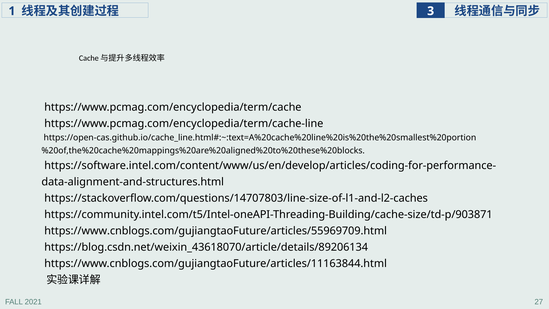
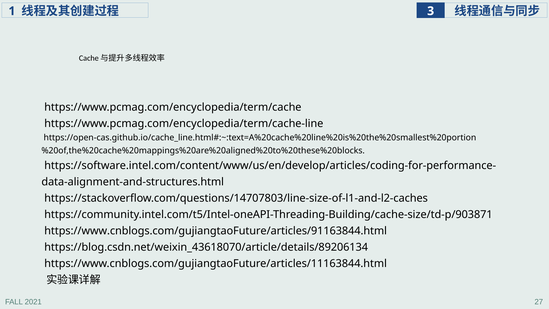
https://www.cnblogs.com/gujiangtaoFuture/articles/55969709.html: https://www.cnblogs.com/gujiangtaoFuture/articles/55969709.html -> https://www.cnblogs.com/gujiangtaoFuture/articles/91163844.html
